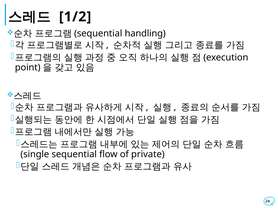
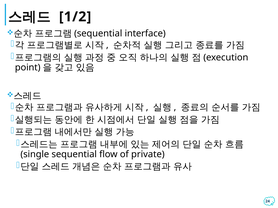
handling: handling -> interface
